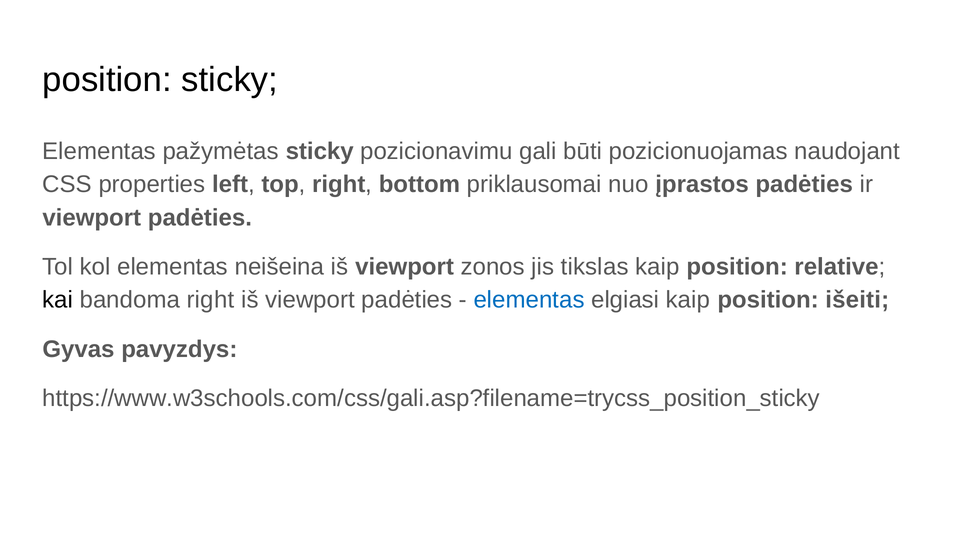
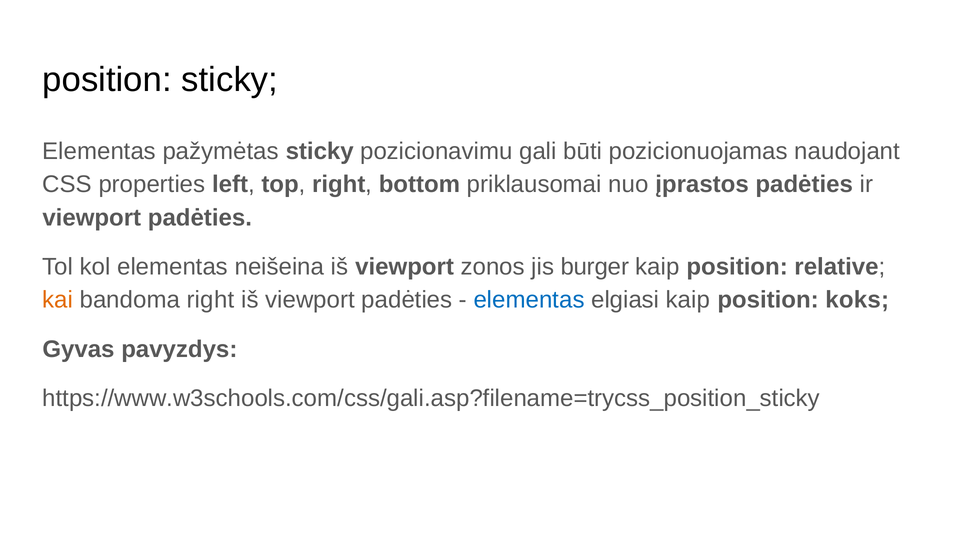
tikslas: tikslas -> burger
kai colour: black -> orange
išeiti: išeiti -> koks
